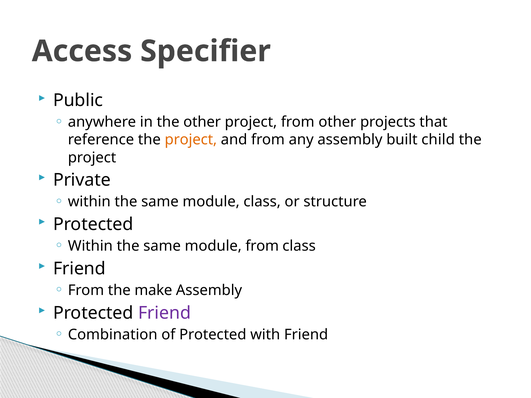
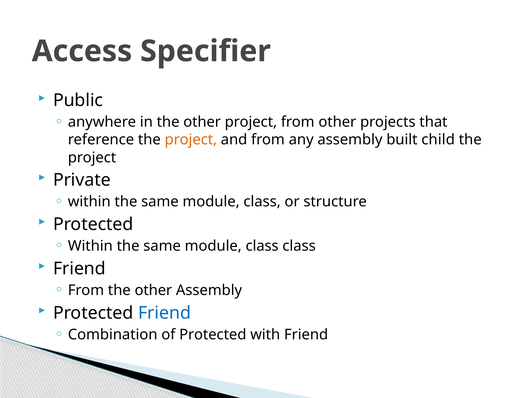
from at (262, 246): from -> class
From the make: make -> other
Friend at (164, 313) colour: purple -> blue
